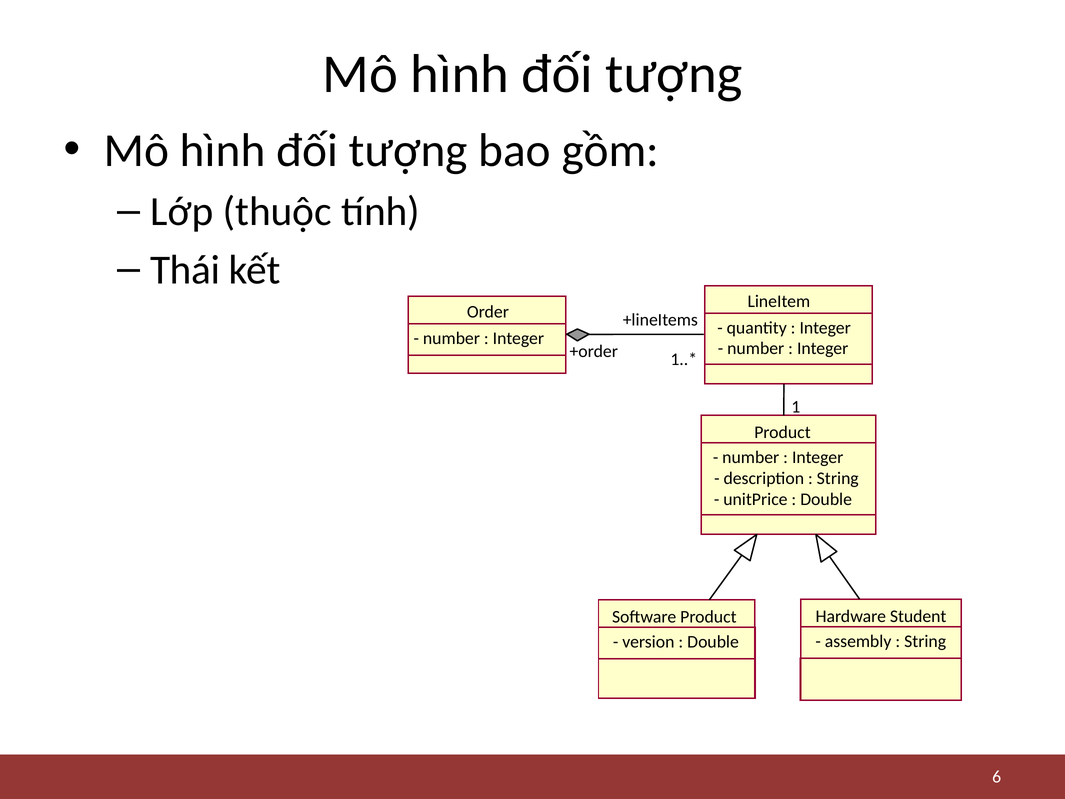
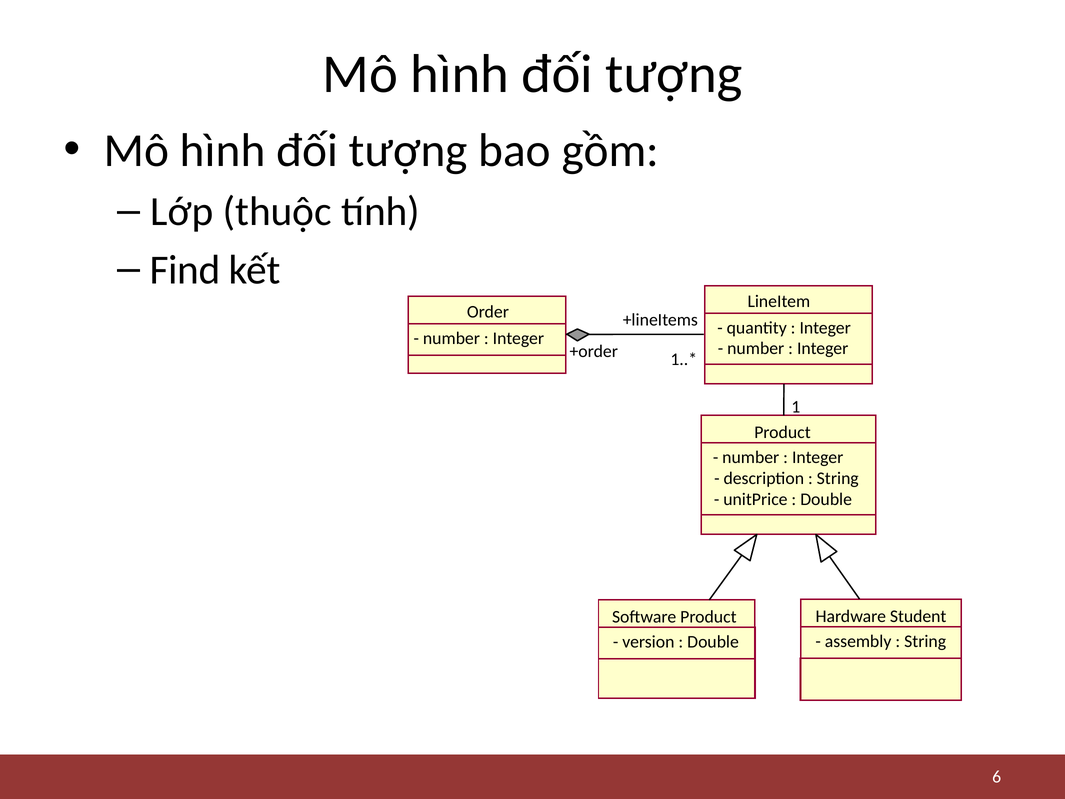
Thái: Thái -> Find
